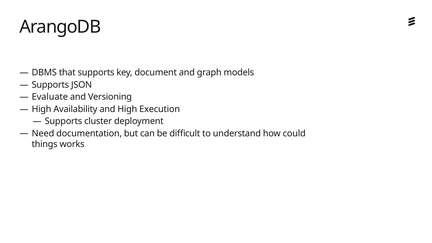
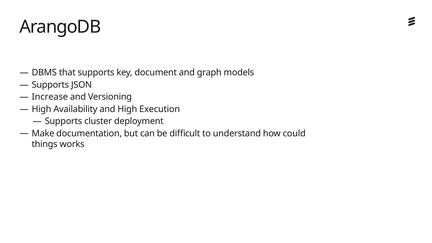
Evaluate: Evaluate -> Increase
Need: Need -> Make
